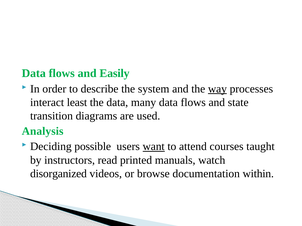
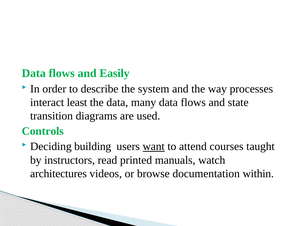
way underline: present -> none
Analysis: Analysis -> Controls
possible: possible -> building
disorganized: disorganized -> architectures
